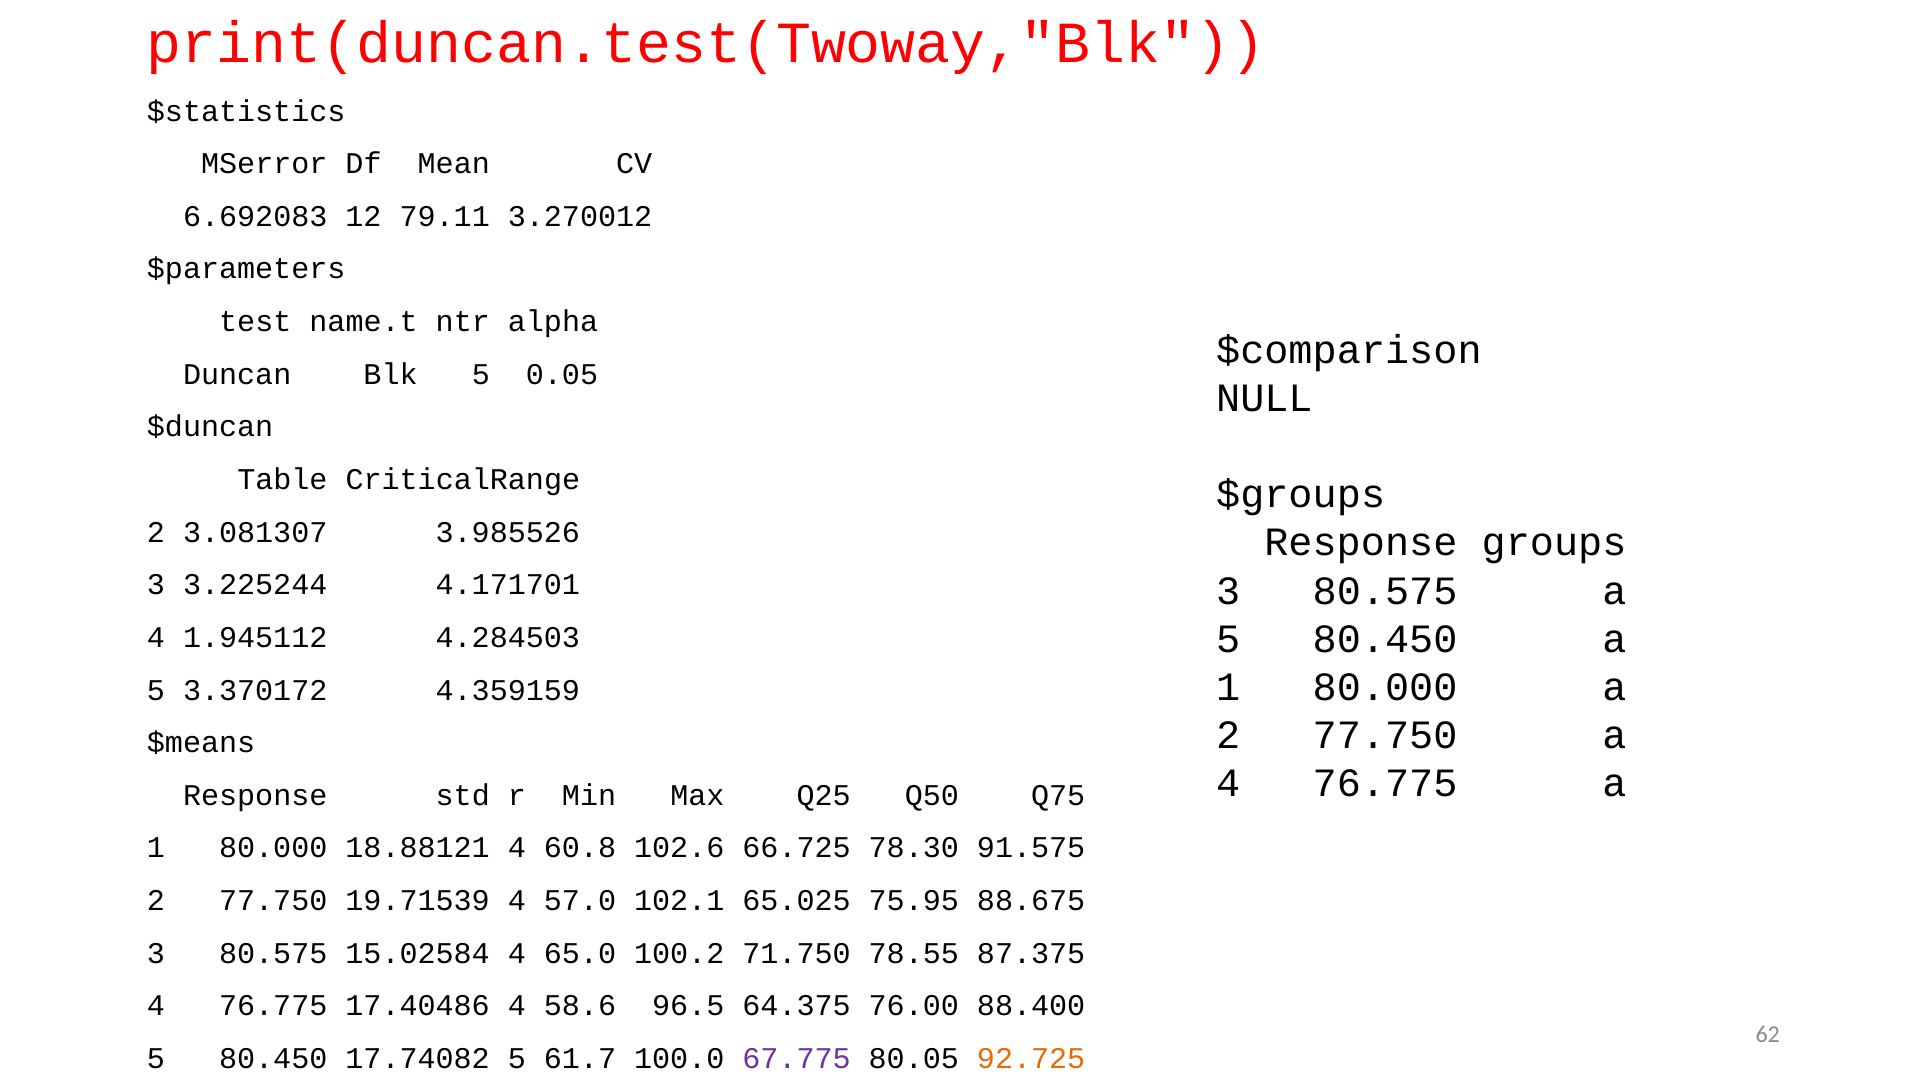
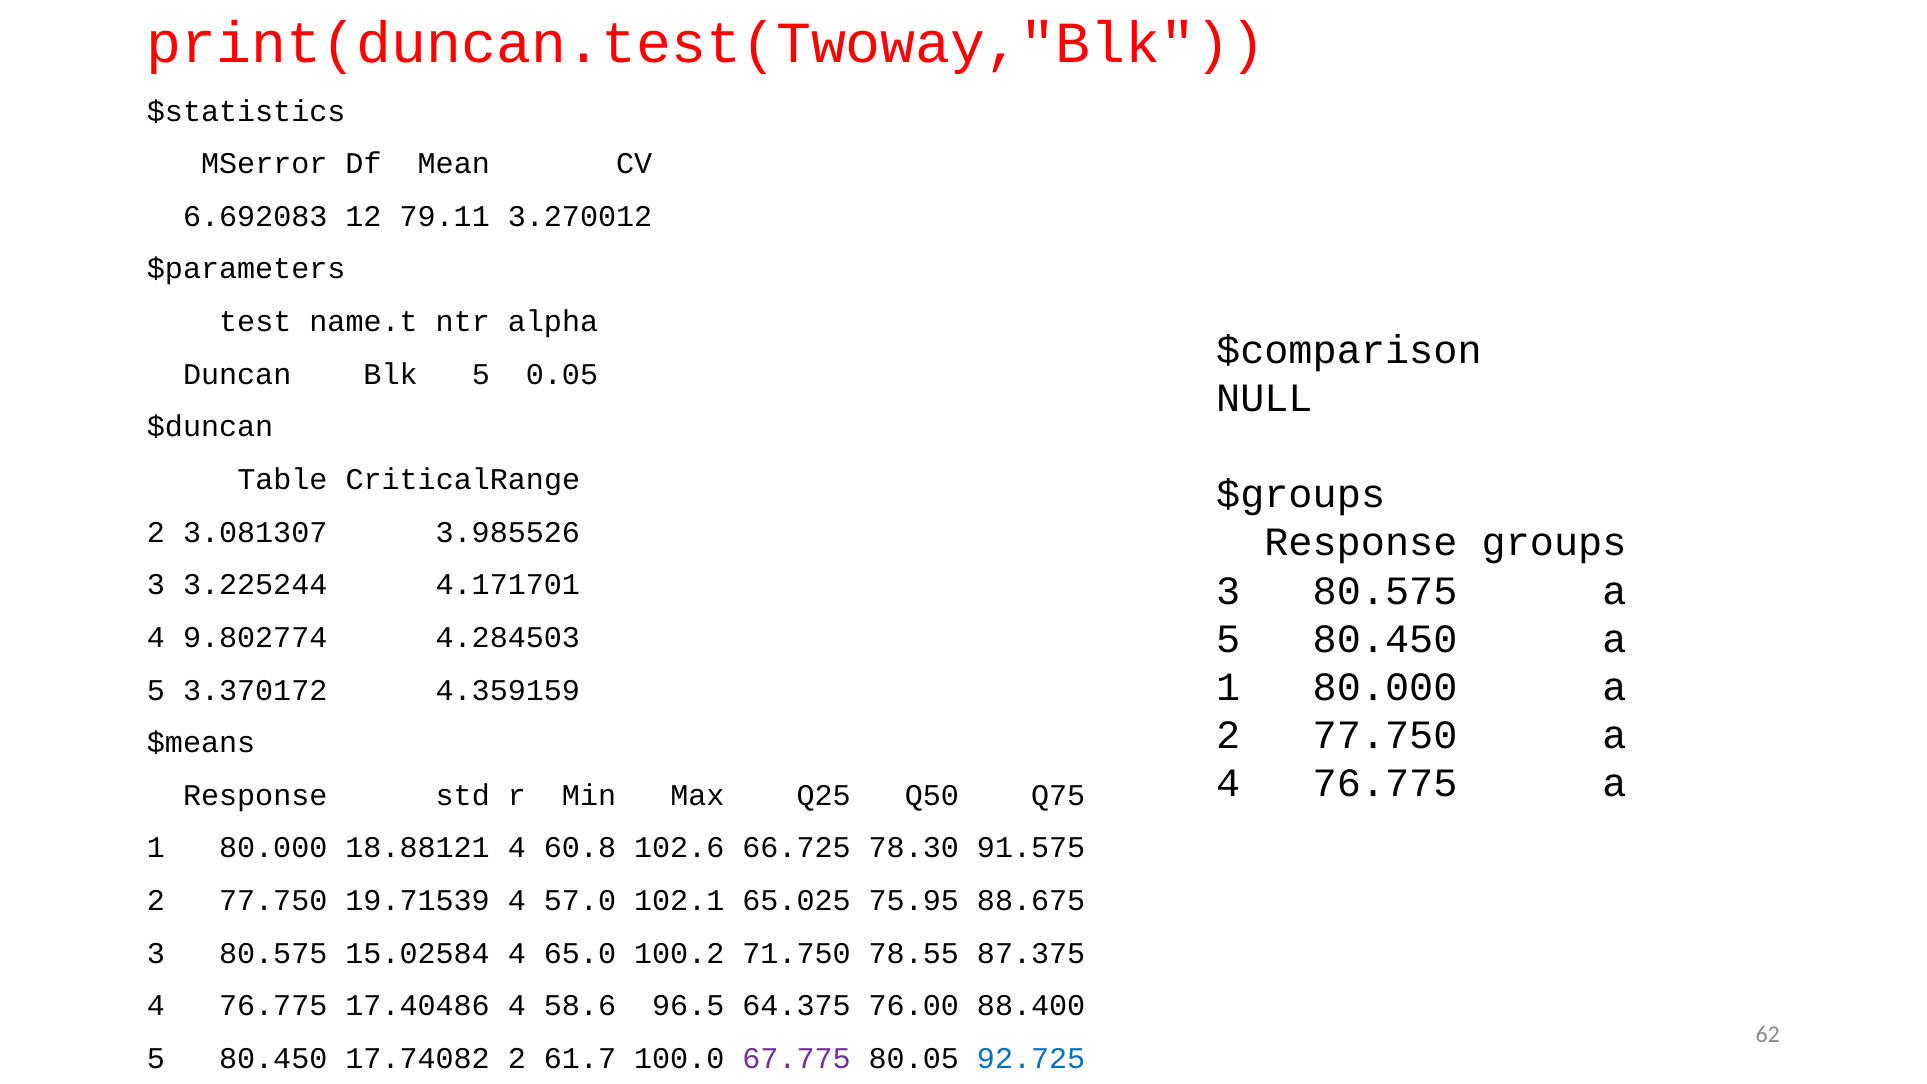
1.945112: 1.945112 -> 9.802774
17.74082 5: 5 -> 2
92.725 colour: orange -> blue
